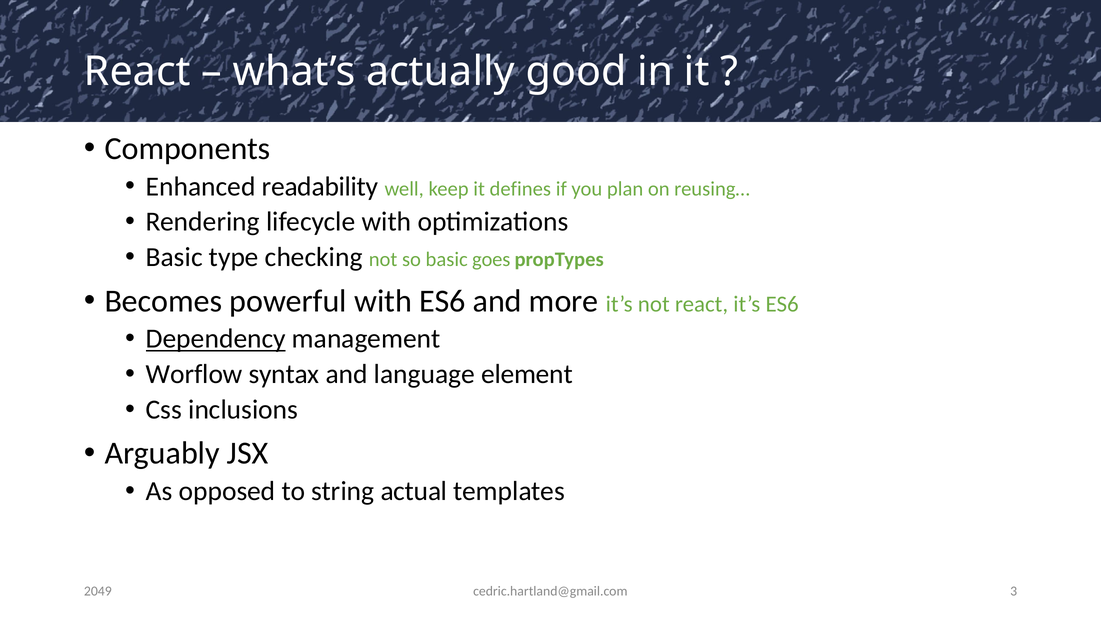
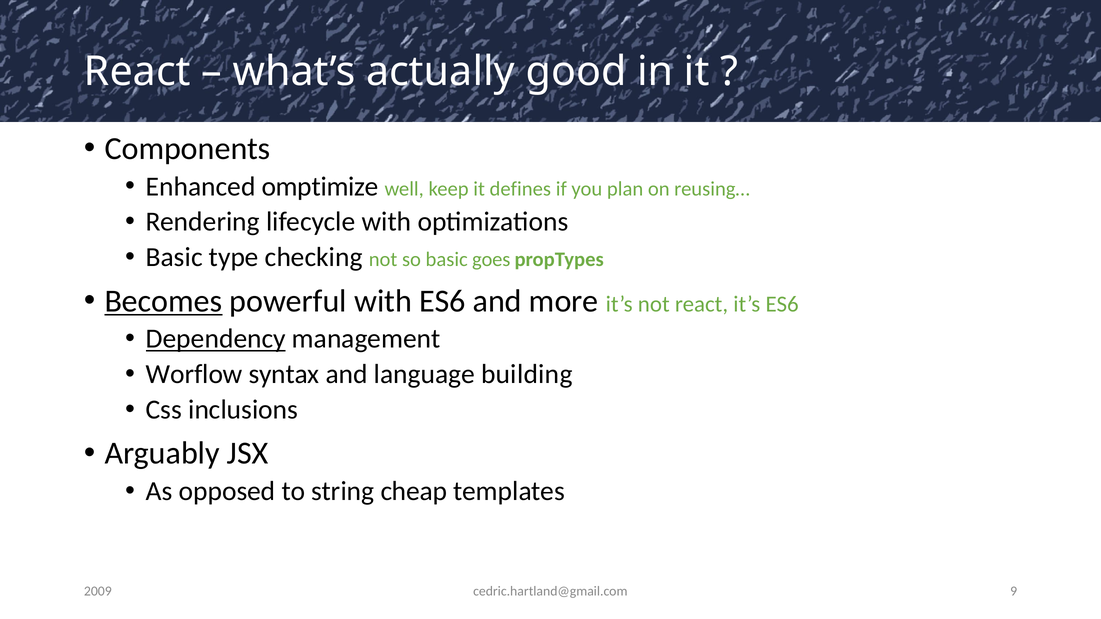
readability: readability -> omptimize
Becomes underline: none -> present
element: element -> building
actual: actual -> cheap
3: 3 -> 9
2049: 2049 -> 2009
